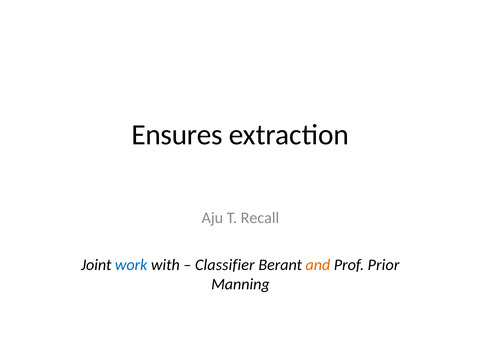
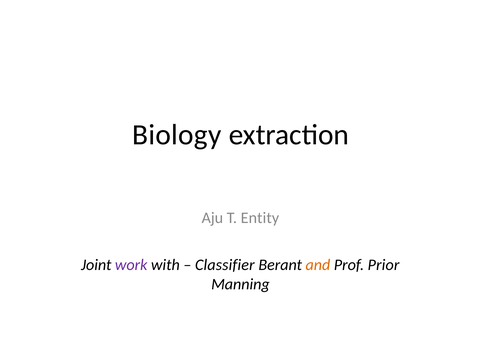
Ensures: Ensures -> Biology
Recall: Recall -> Entity
work colour: blue -> purple
